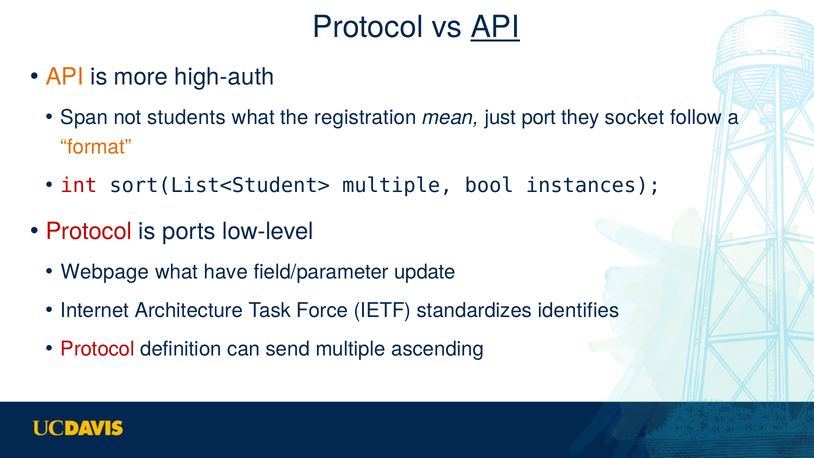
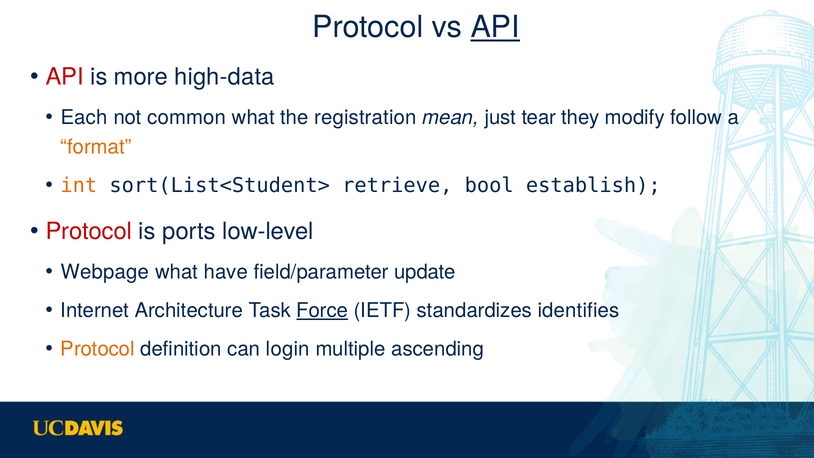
API at (65, 77) colour: orange -> red
high-auth: high-auth -> high-data
Span: Span -> Each
students: students -> common
port: port -> tear
socket: socket -> modify
int colour: red -> orange
sort(List<Student> multiple: multiple -> retrieve
instances: instances -> establish
Force underline: none -> present
Protocol at (98, 349) colour: red -> orange
send: send -> login
